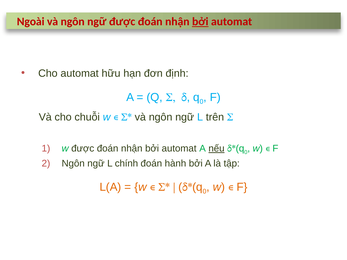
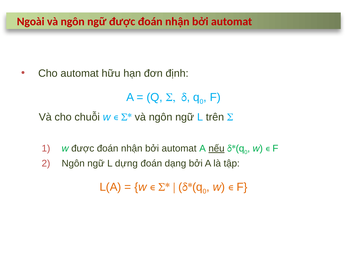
bởi at (200, 22) underline: present -> none
chính: chính -> dựng
hành: hành -> dạng
